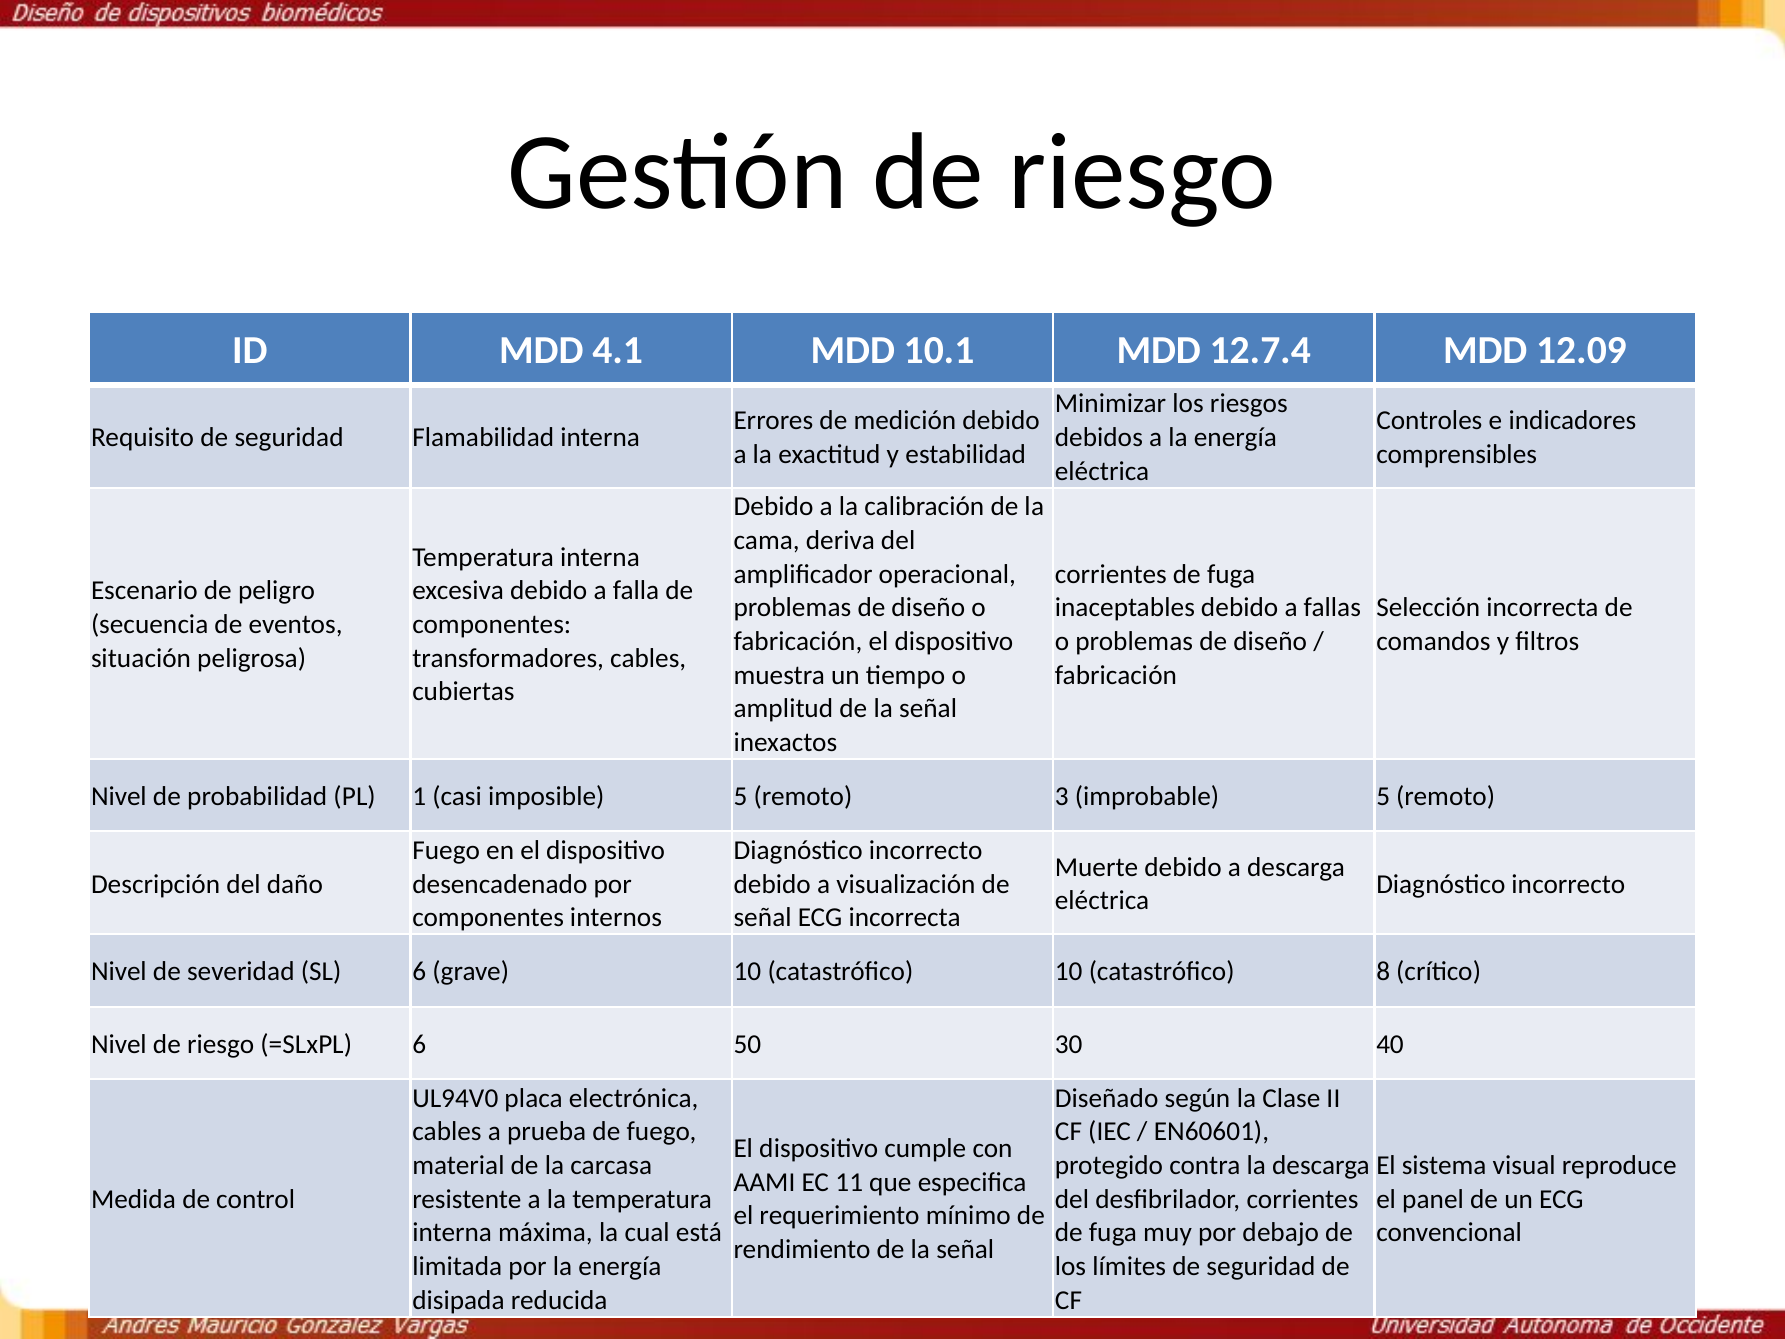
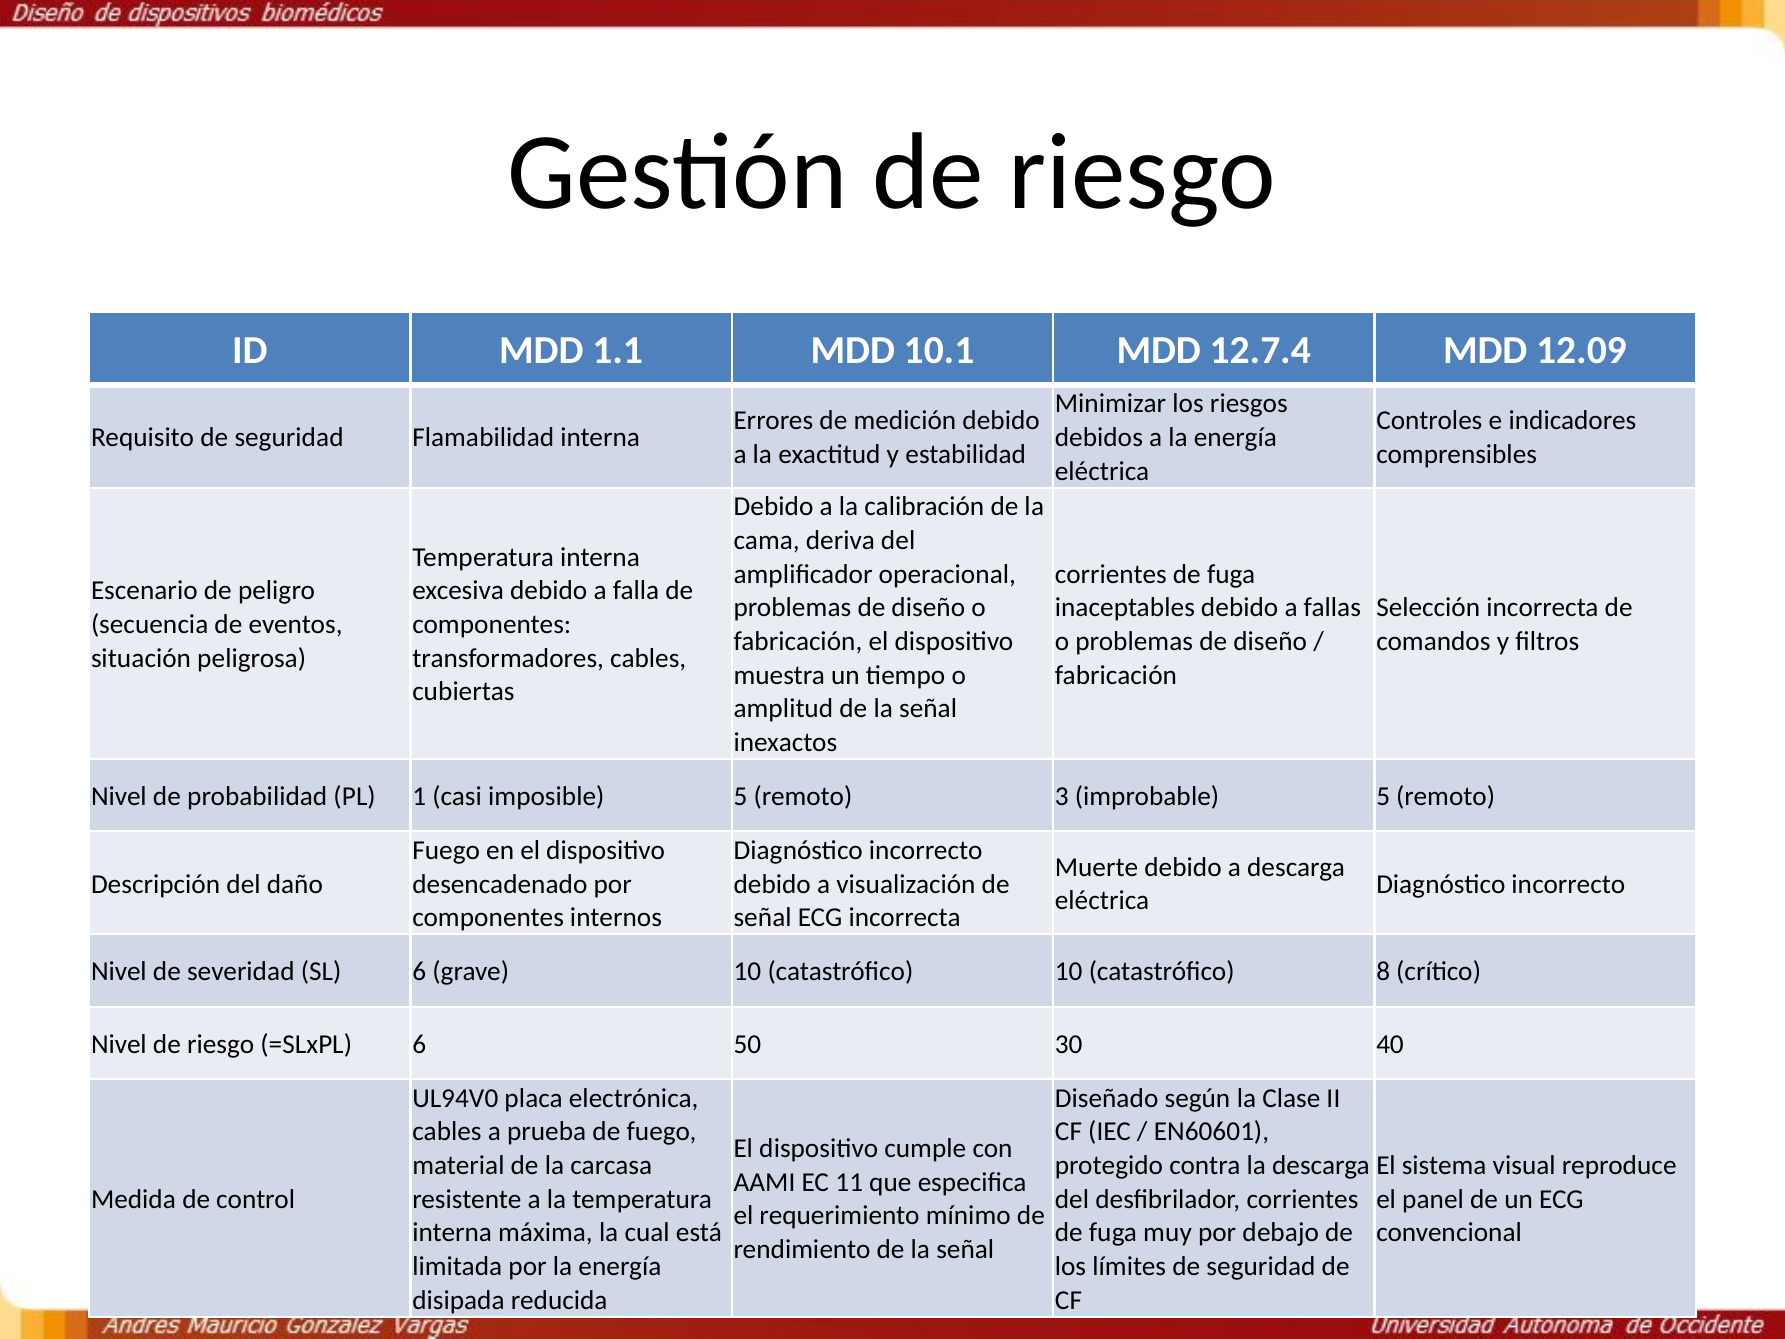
4.1: 4.1 -> 1.1
